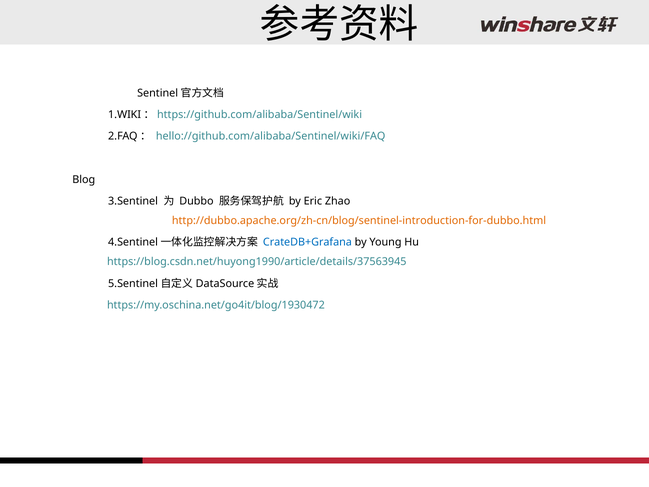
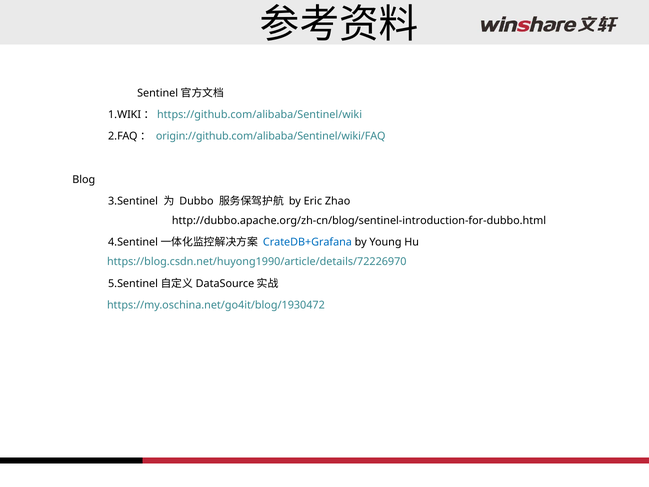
hello://github.com/alibaba/Sentinel/wiki/FAQ: hello://github.com/alibaba/Sentinel/wiki/FAQ -> origin://github.com/alibaba/Sentinel/wiki/FAQ
http://dubbo.apache.org/zh-cn/blog/sentinel-introduction-for-dubbo.html colour: orange -> black
https://blog.csdn.net/huyong1990/article/details/37563945: https://blog.csdn.net/huyong1990/article/details/37563945 -> https://blog.csdn.net/huyong1990/article/details/72226970
